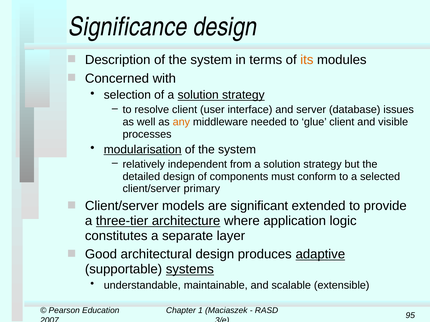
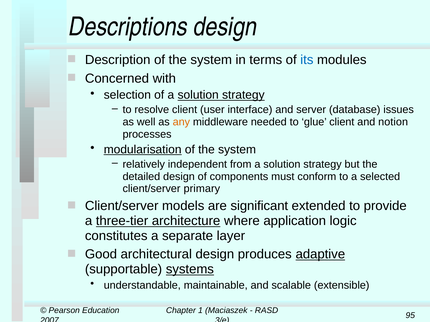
Significance: Significance -> Descriptions
its colour: orange -> blue
visible: visible -> notion
